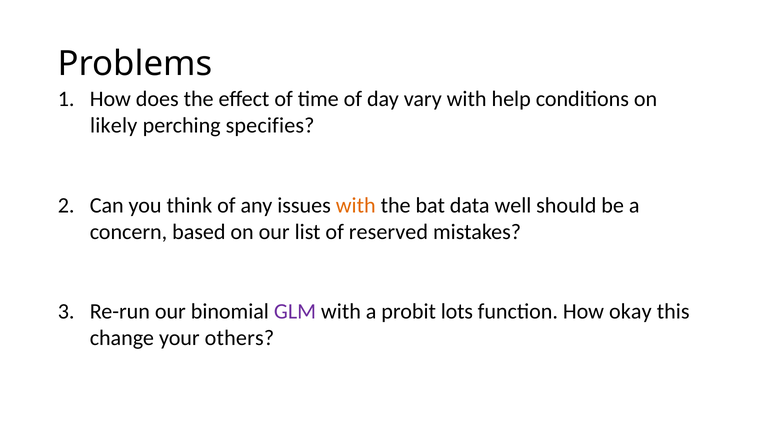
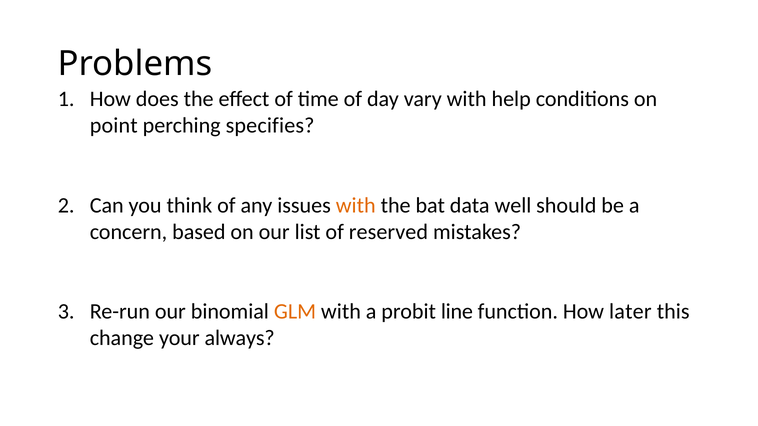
likely: likely -> point
GLM colour: purple -> orange
lots: lots -> line
okay: okay -> later
others: others -> always
